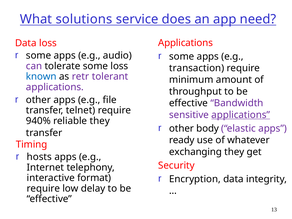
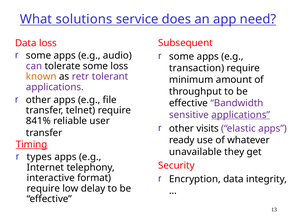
Applications at (186, 43): Applications -> Subsequent
known colour: blue -> orange
940%: 940% -> 841%
reliable they: they -> user
body: body -> visits
Timing underline: none -> present
exchanging: exchanging -> unavailable
hosts: hosts -> types
